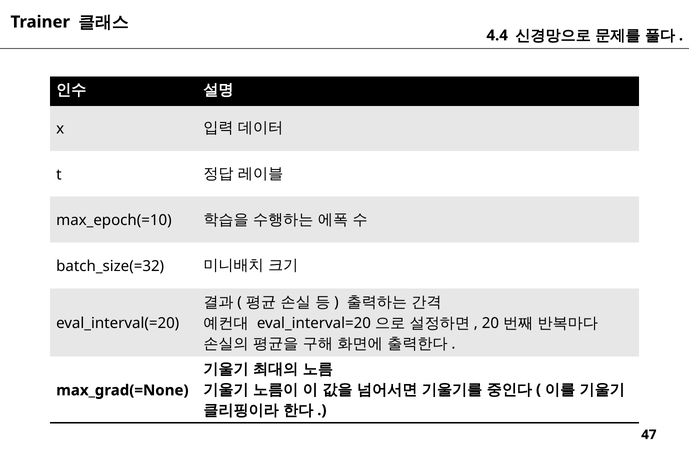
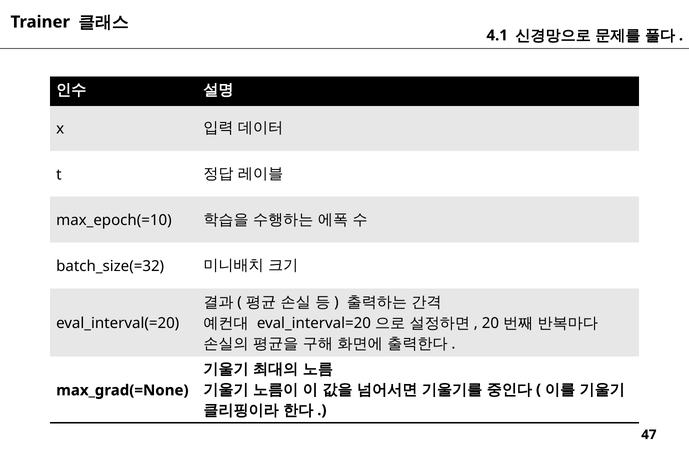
4.4: 4.4 -> 4.1
